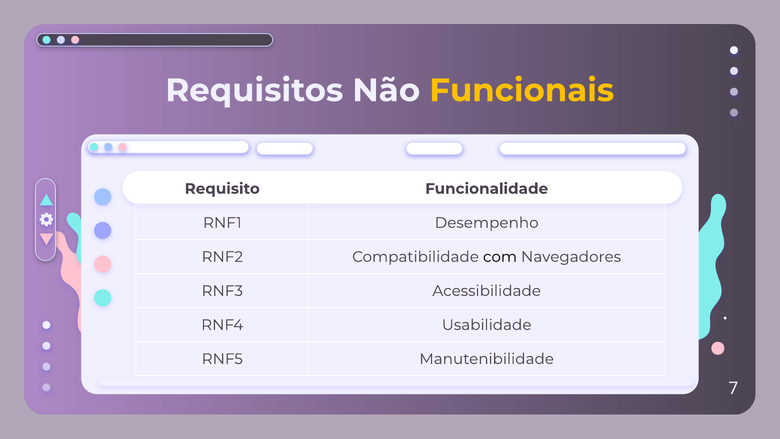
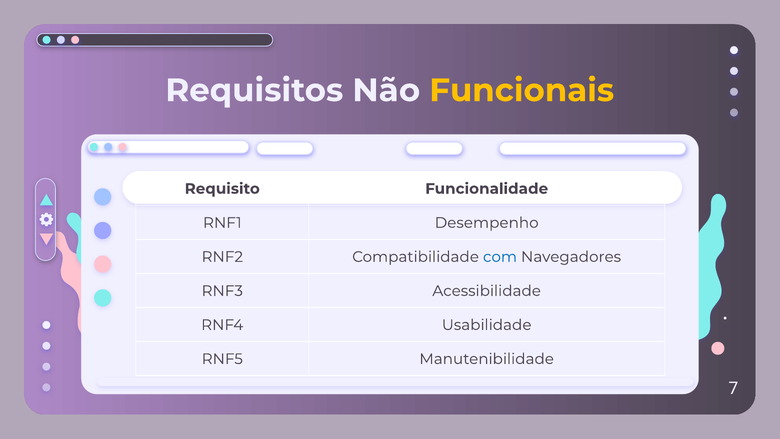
com colour: black -> blue
